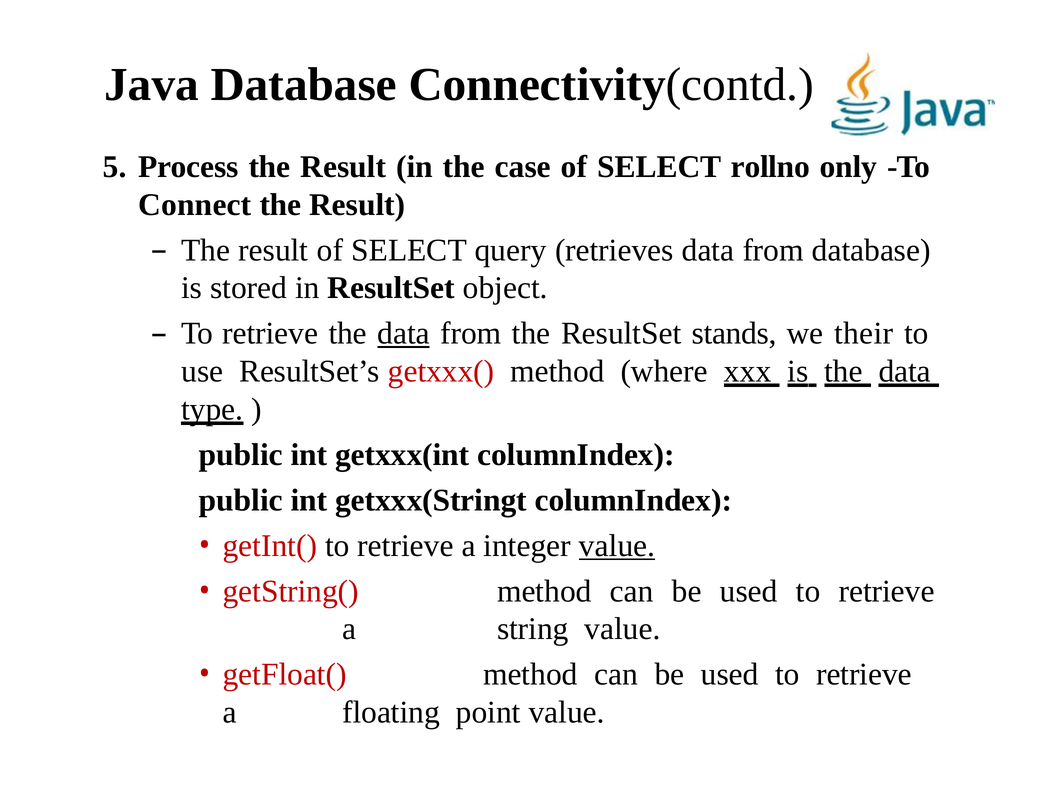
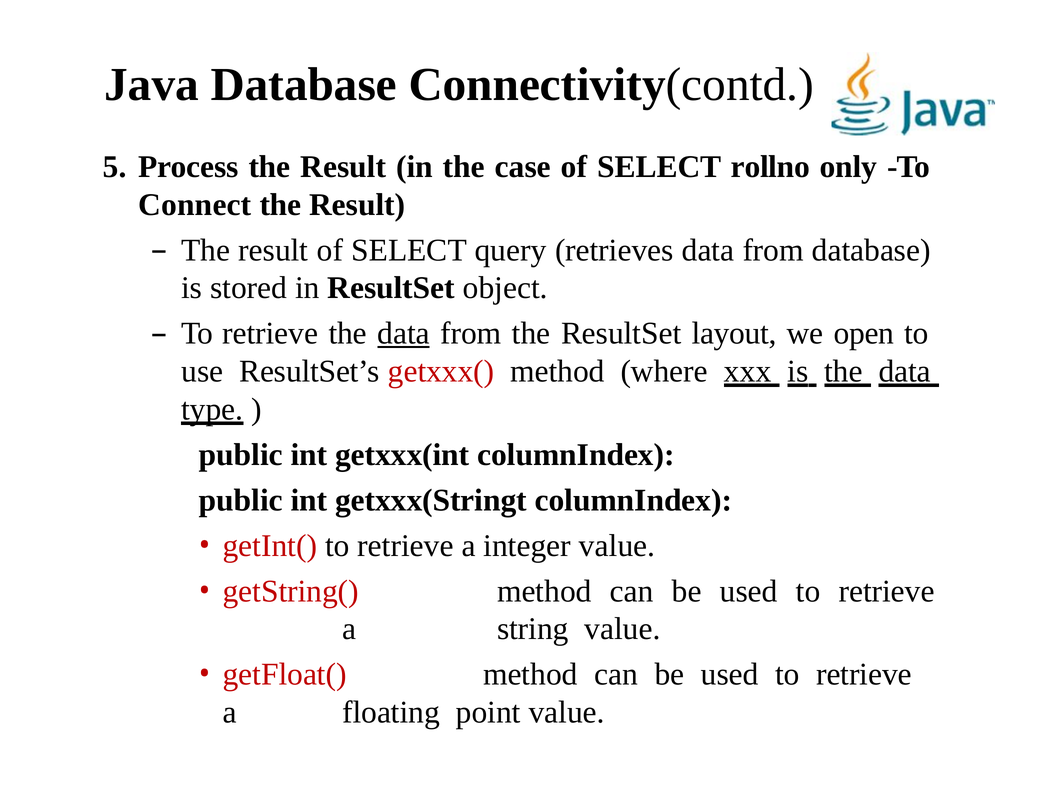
stands: stands -> layout
their: their -> open
value at (617, 546) underline: present -> none
